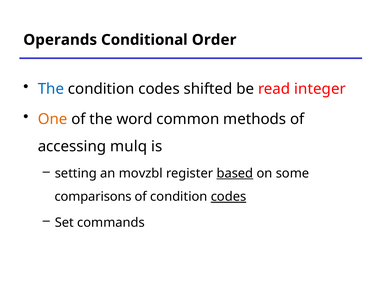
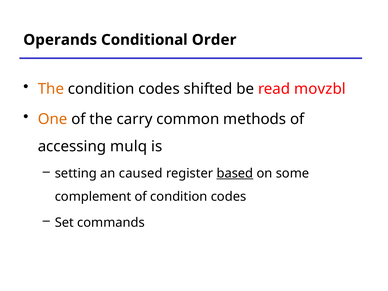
The at (51, 89) colour: blue -> orange
integer: integer -> movzbl
word: word -> carry
movzbl: movzbl -> caused
comparisons: comparisons -> complement
codes at (229, 197) underline: present -> none
